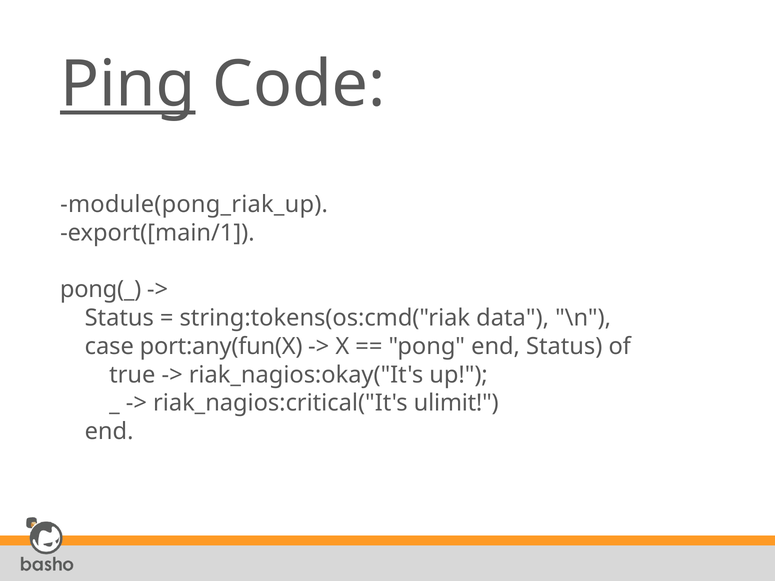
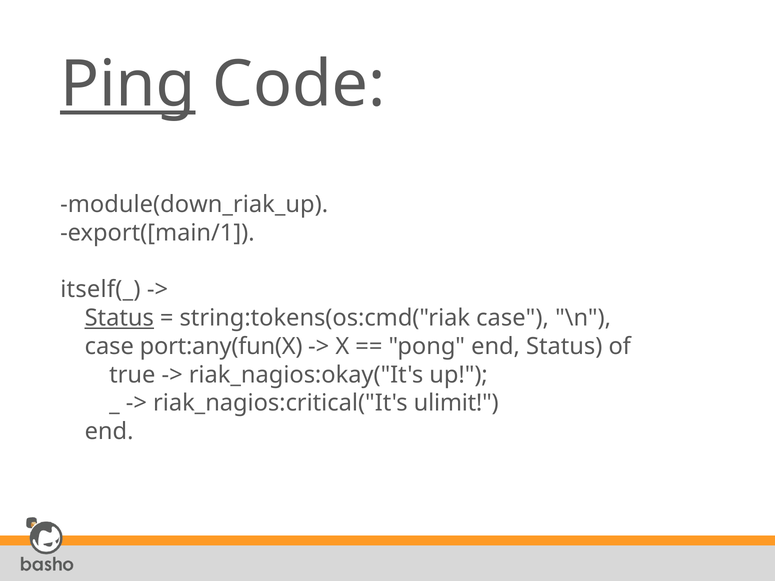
module(pong_riak_up: module(pong_riak_up -> module(down_riak_up
pong(_: pong(_ -> itself(_
Status at (119, 318) underline: none -> present
string:tokens(os:cmd("riak data: data -> case
